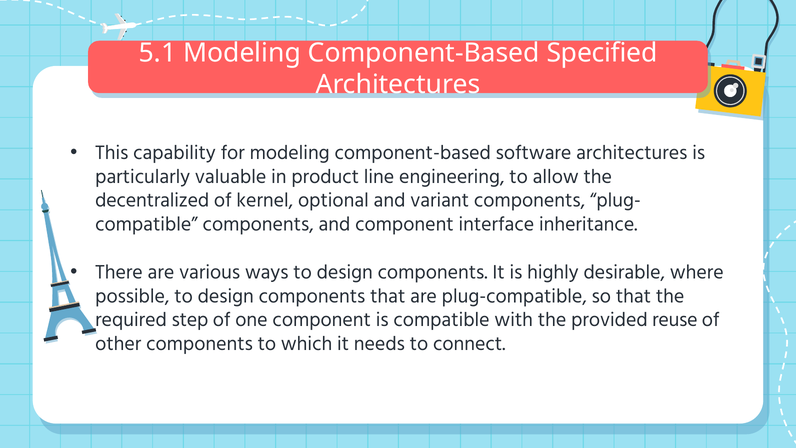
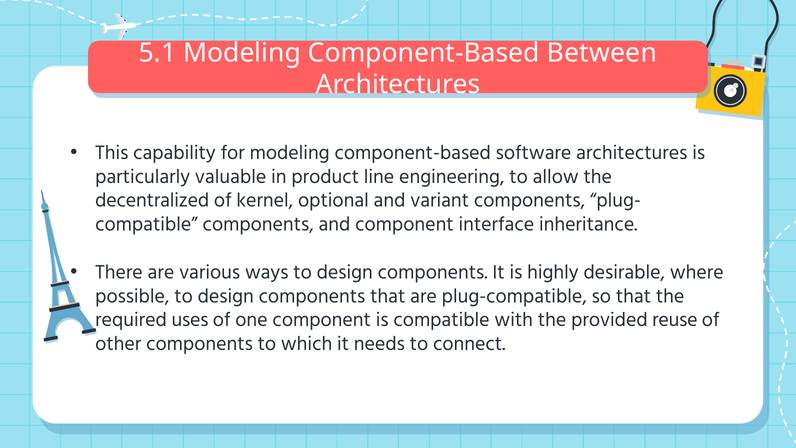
Specified: Specified -> Between
step: step -> uses
